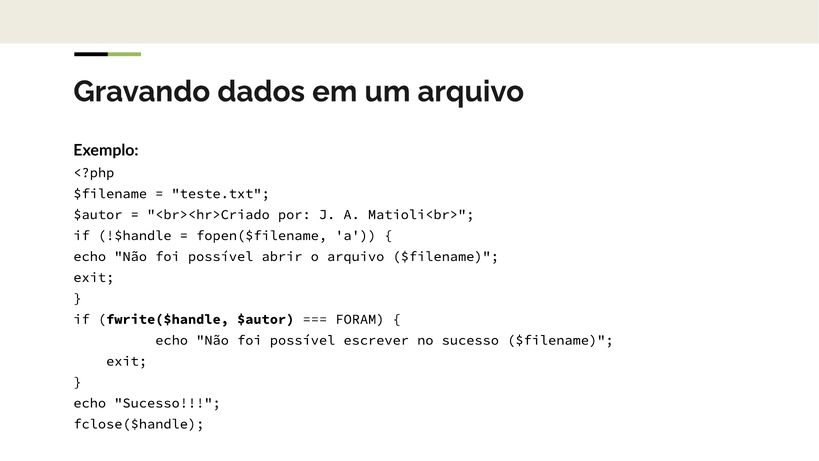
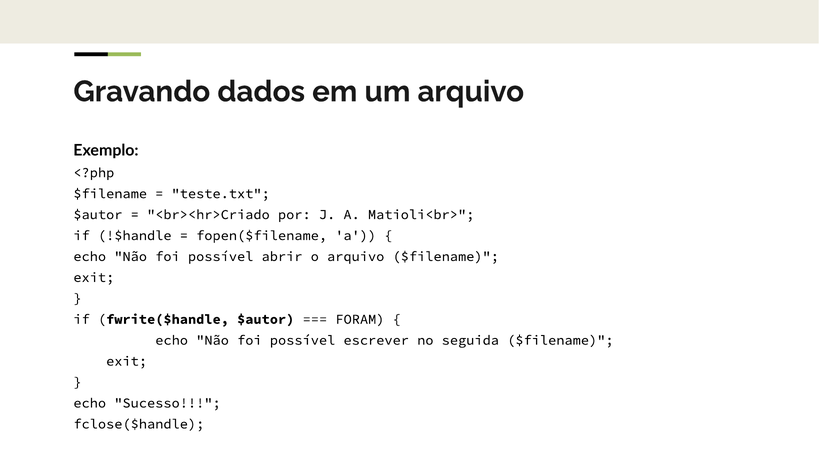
no sucesso: sucesso -> seguida
